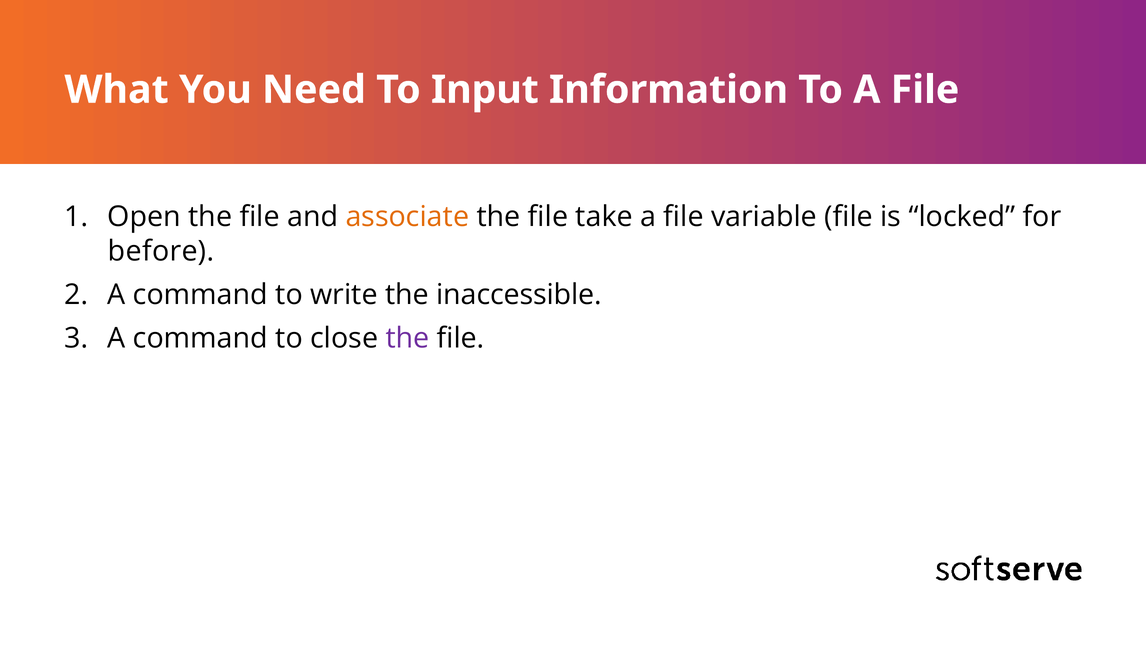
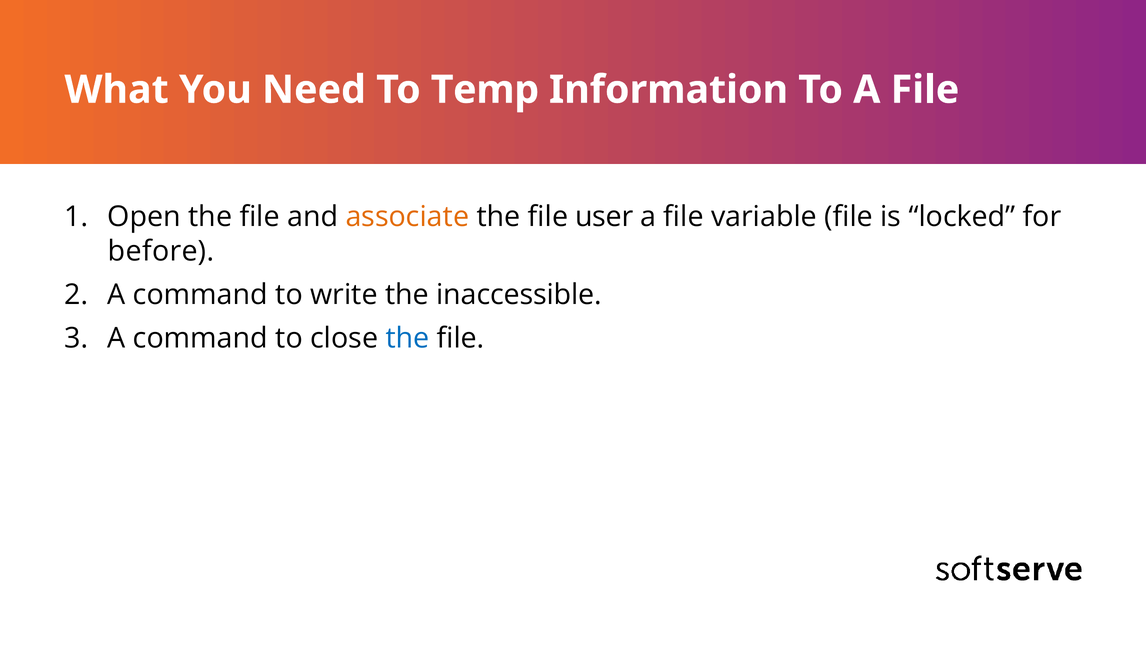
Input: Input -> Temp
take: take -> user
the at (407, 338) colour: purple -> blue
